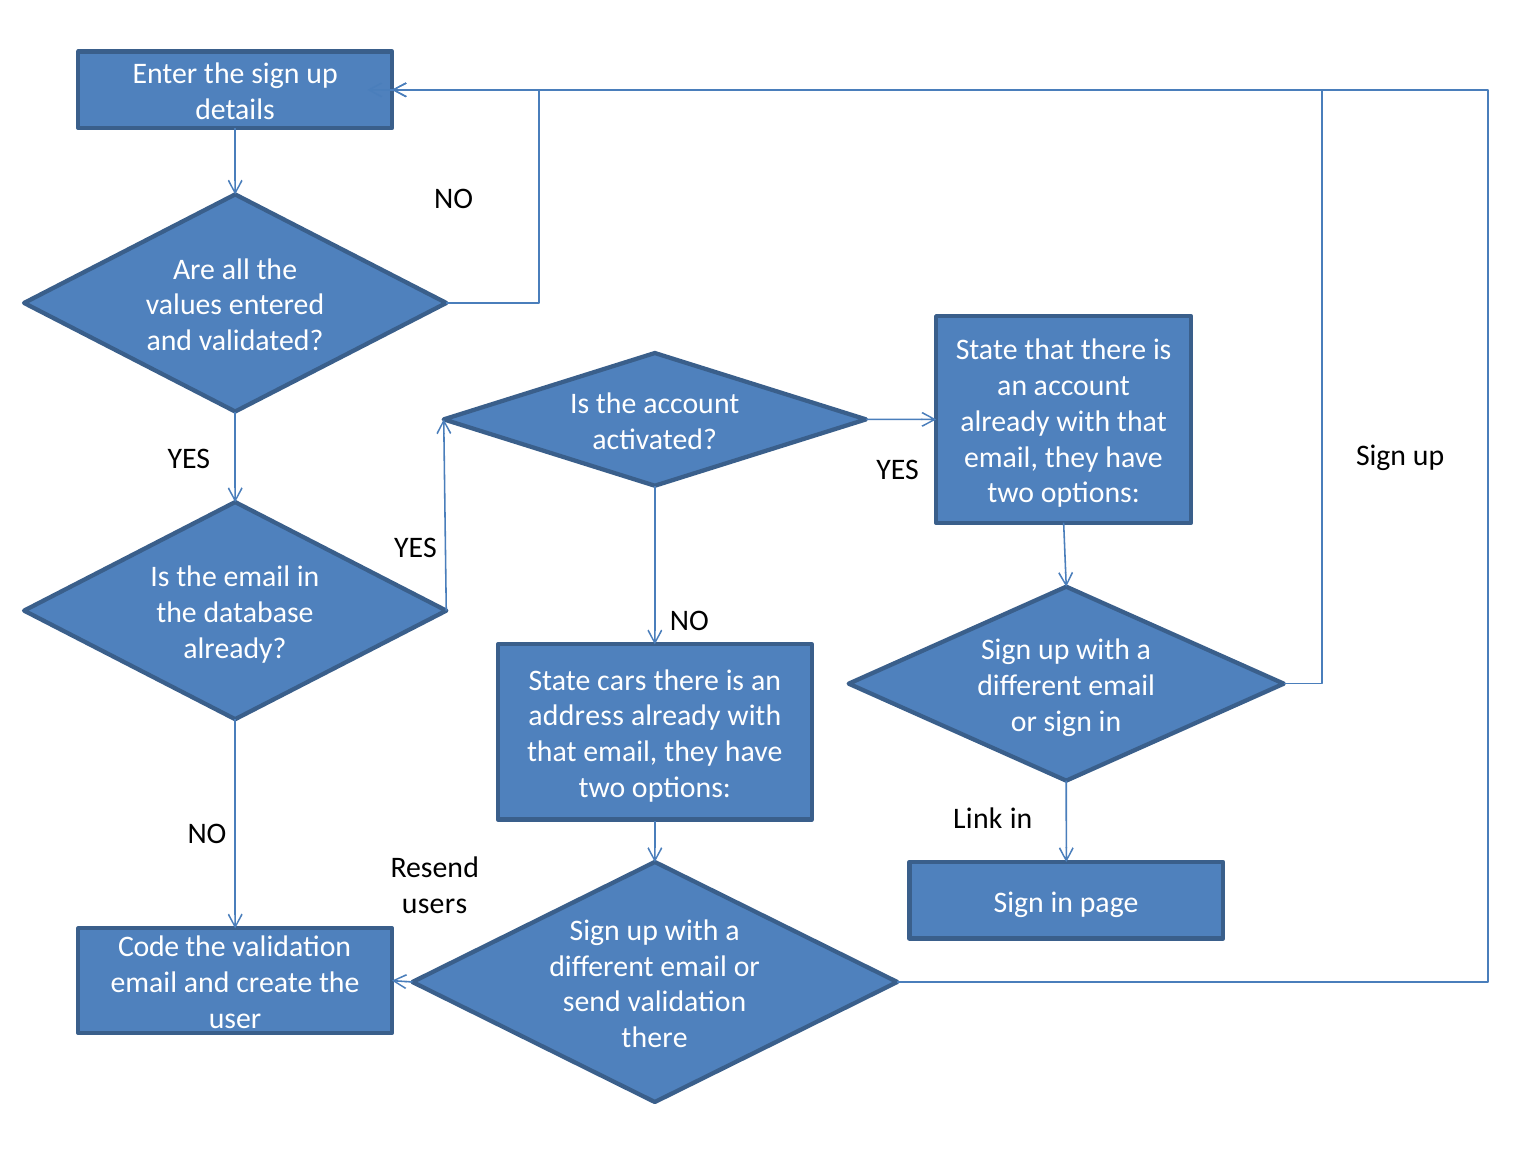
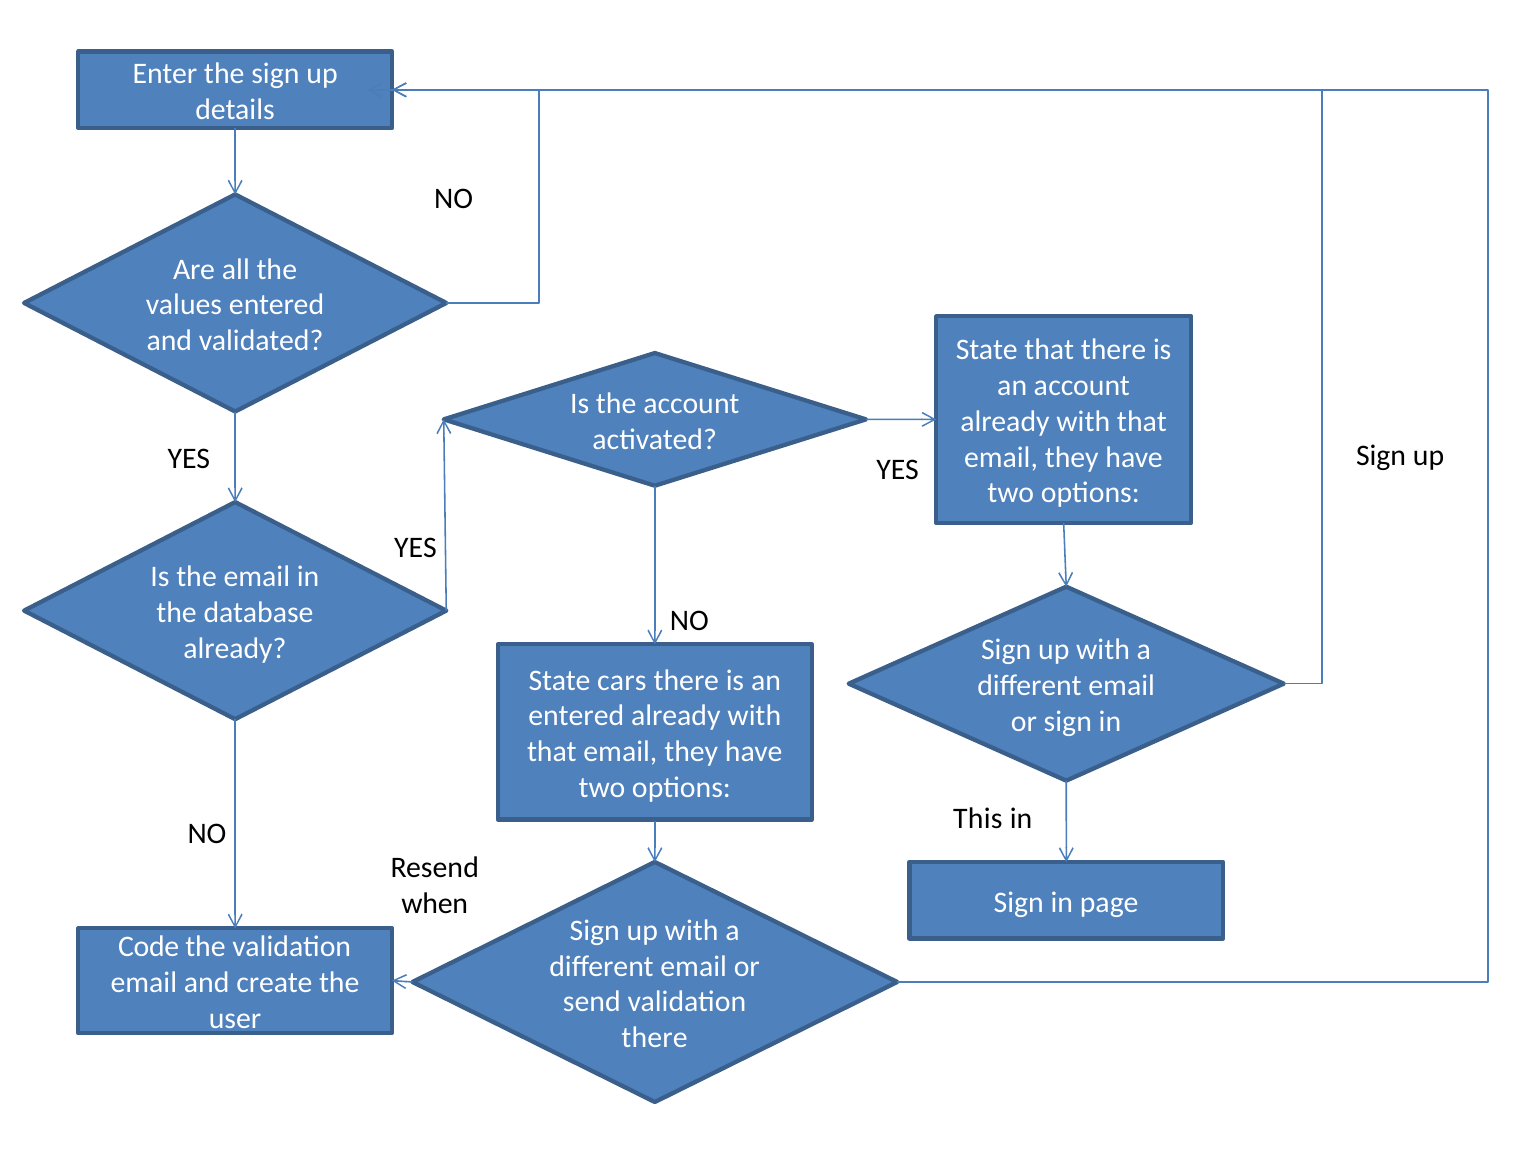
address at (576, 716): address -> entered
Link: Link -> This
users: users -> when
